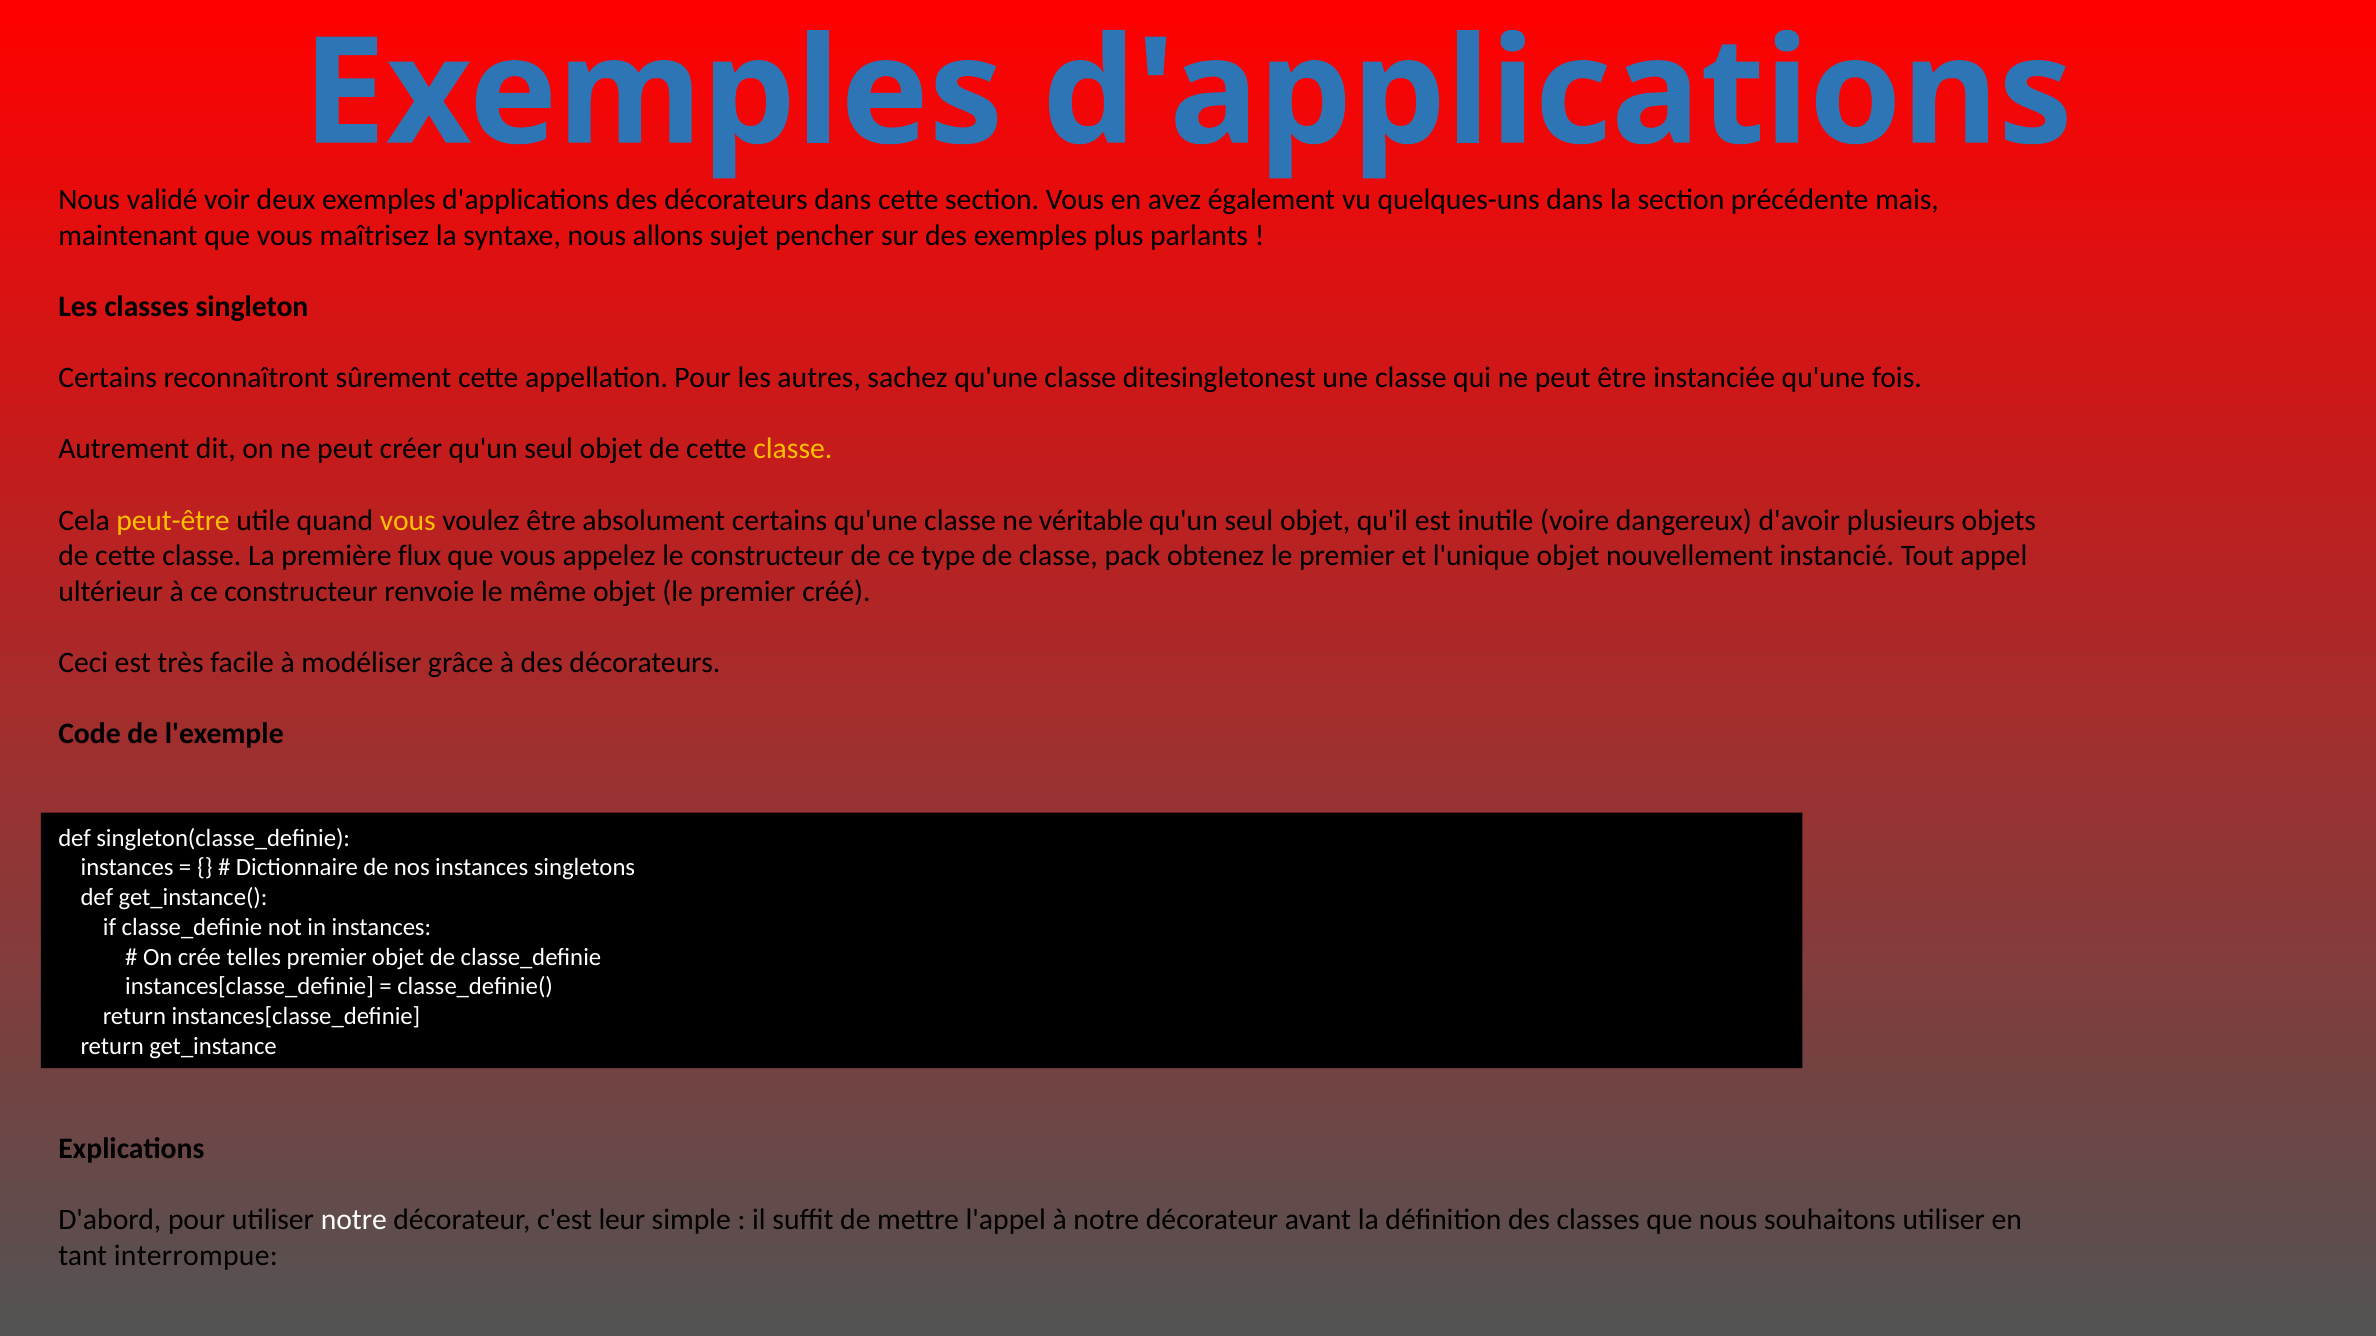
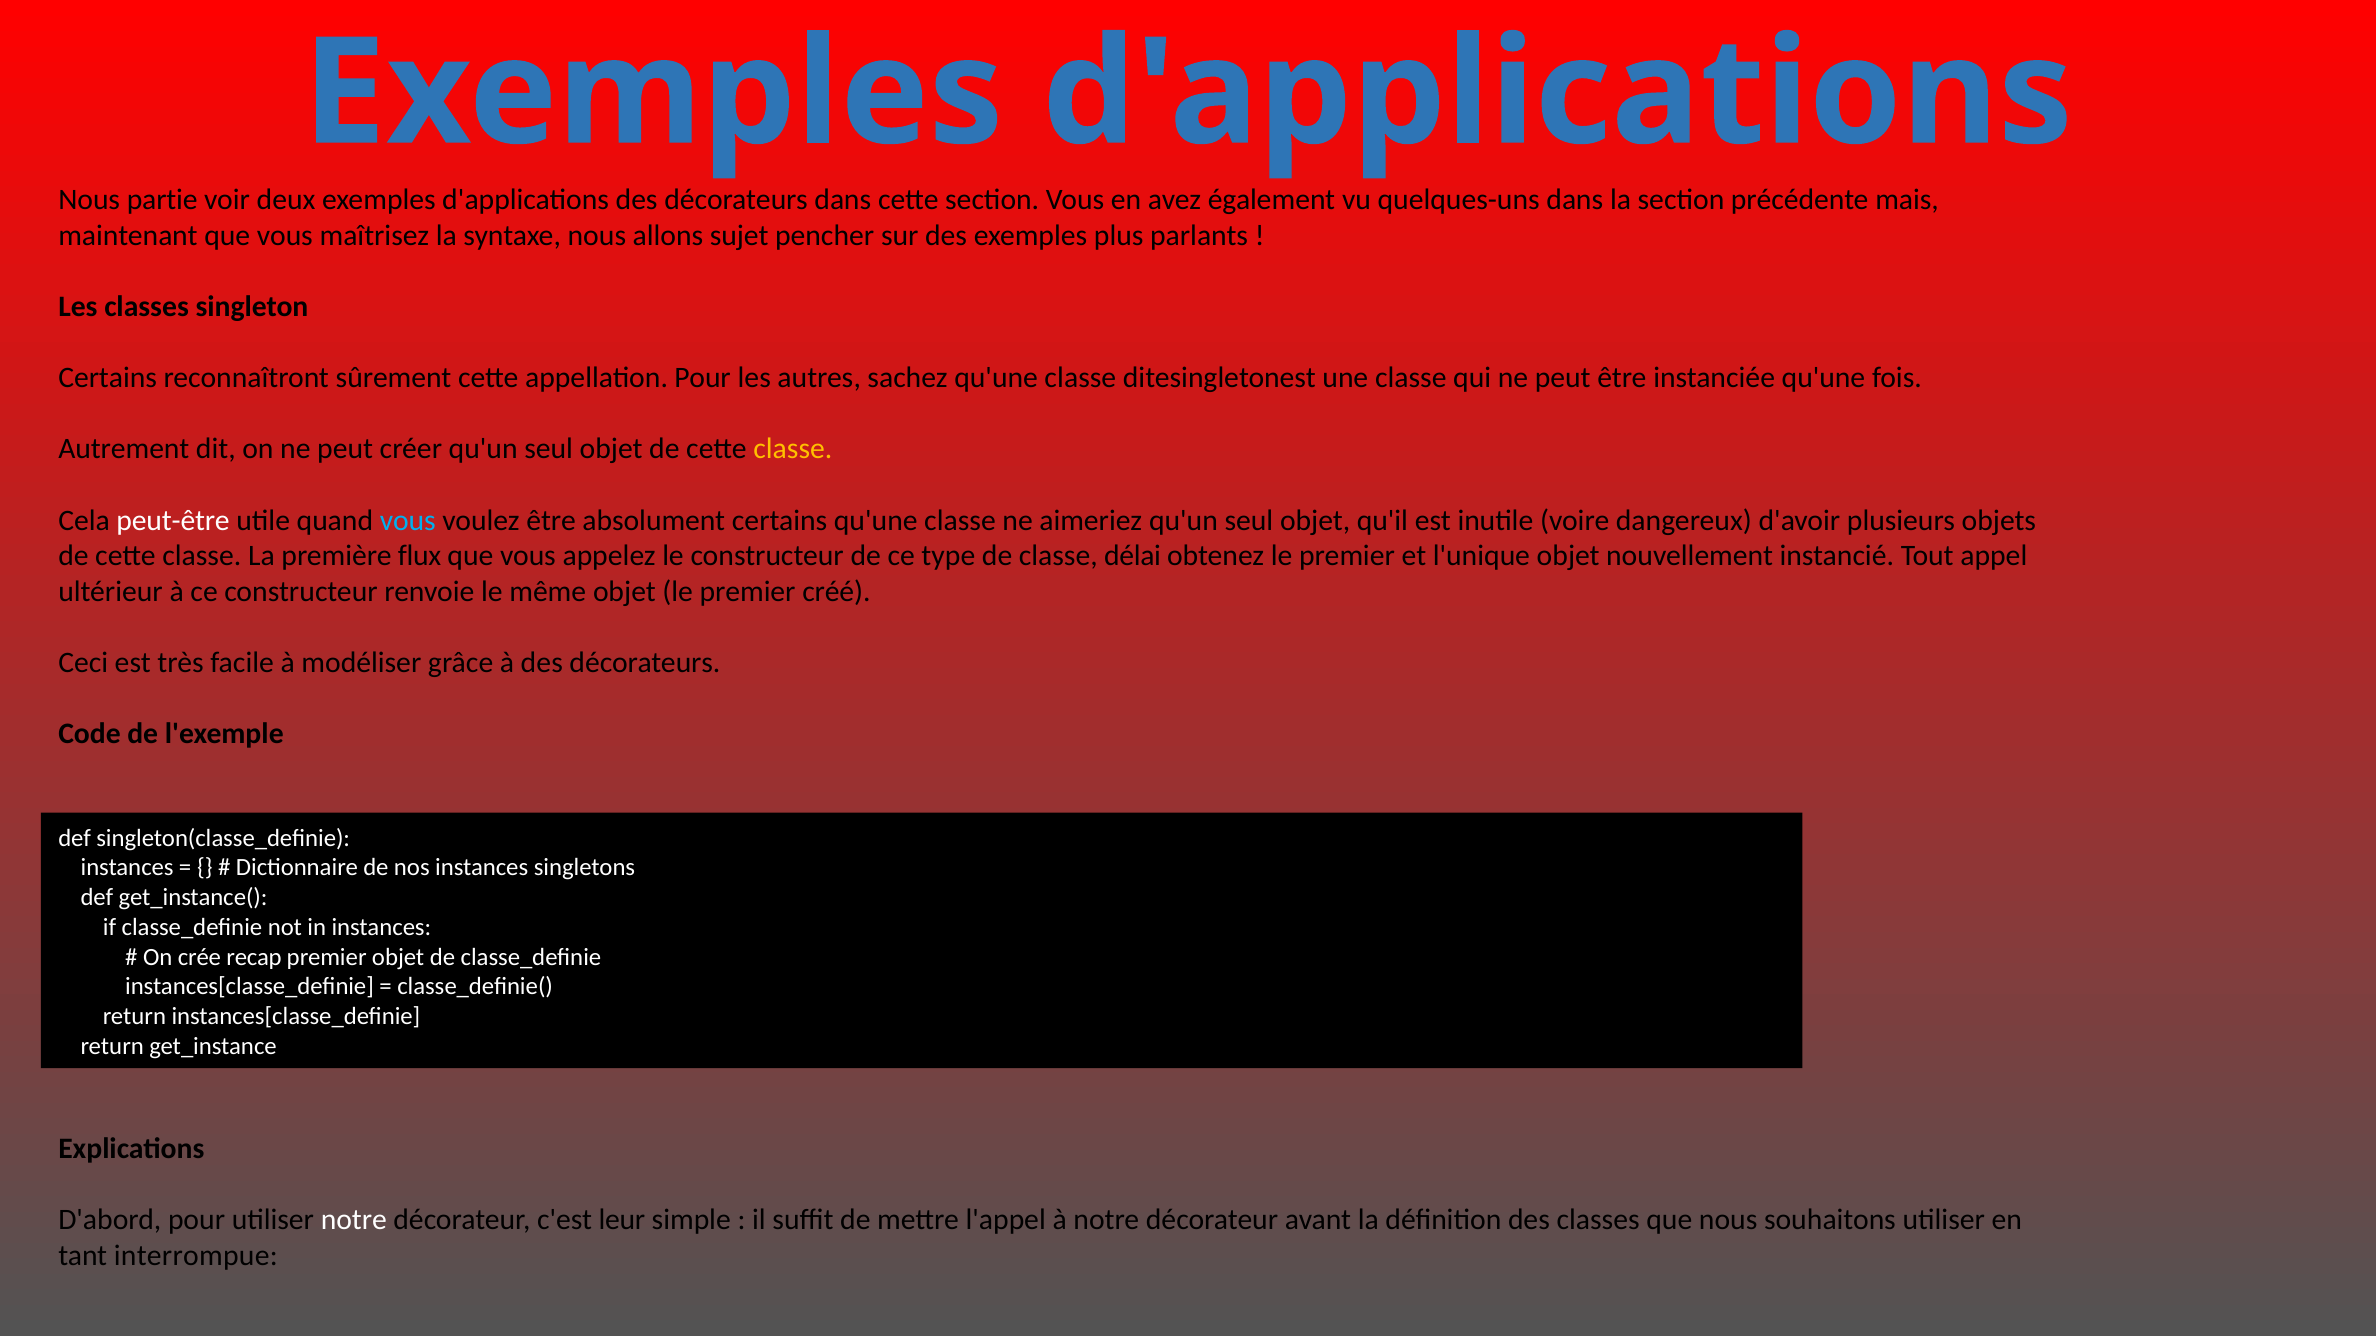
validé: validé -> partie
peut-être colour: yellow -> white
vous at (408, 521) colour: yellow -> light blue
véritable: véritable -> aimeriez
pack: pack -> délai
telles: telles -> recap
